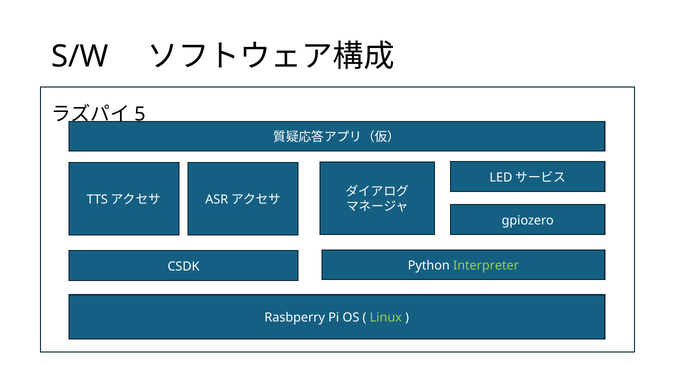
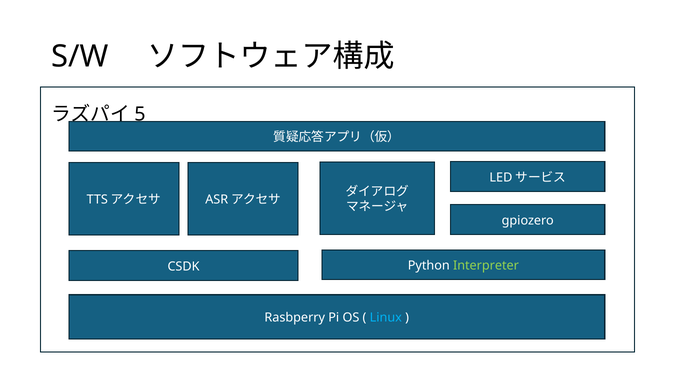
Linux colour: light green -> light blue
